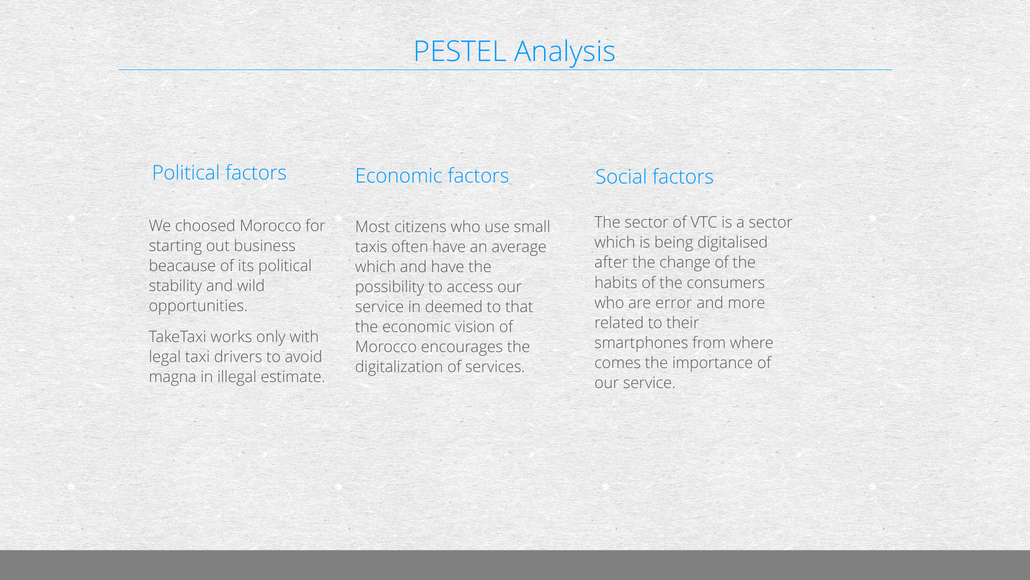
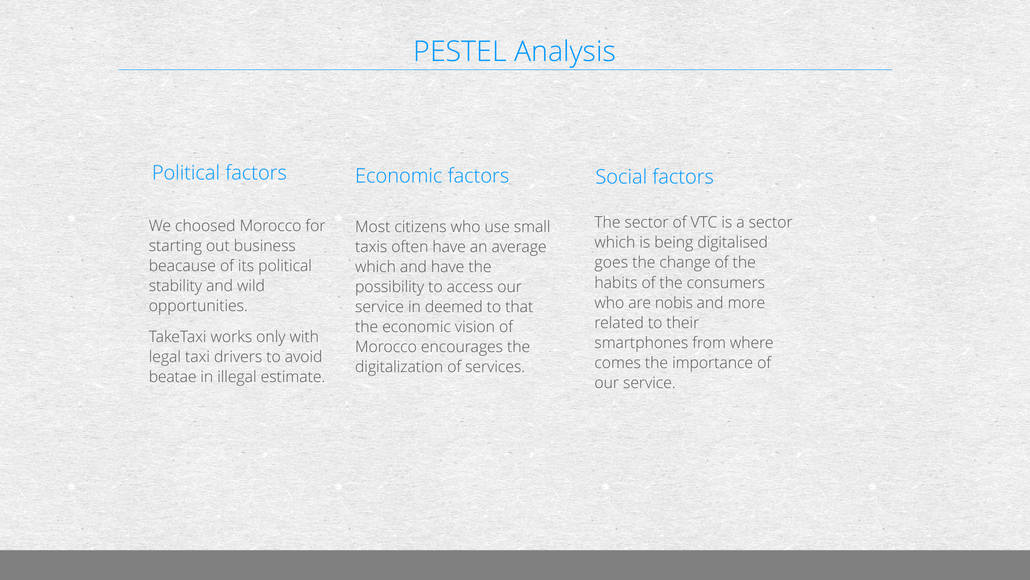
after: after -> goes
error: error -> nobis
magna: magna -> beatae
